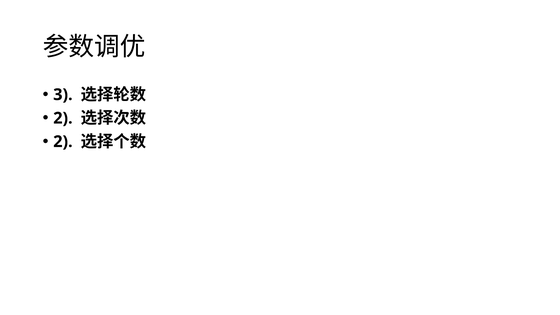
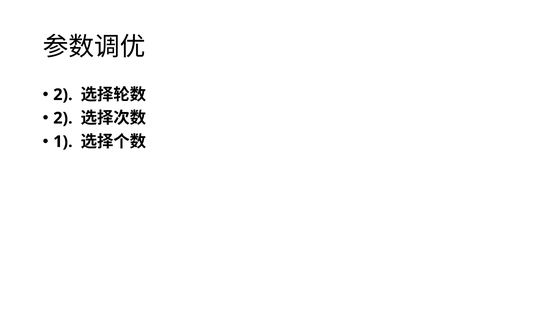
3 at (63, 95): 3 -> 2
2 at (63, 142): 2 -> 1
